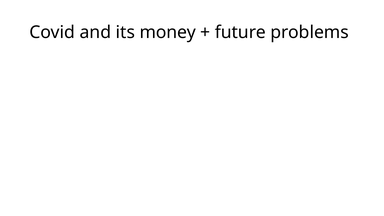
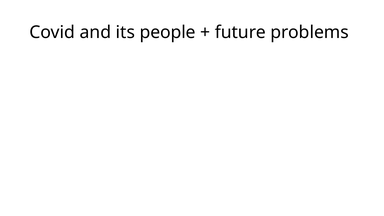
money: money -> people
